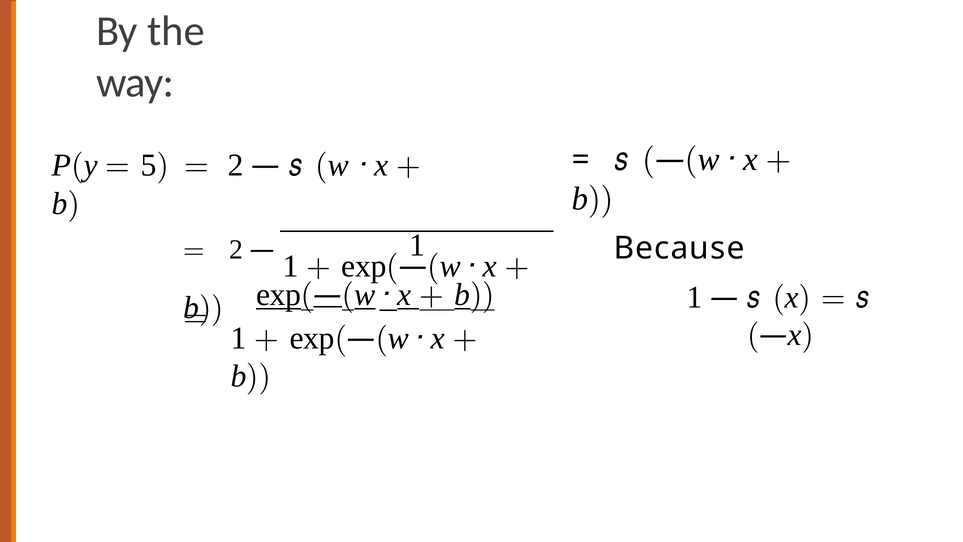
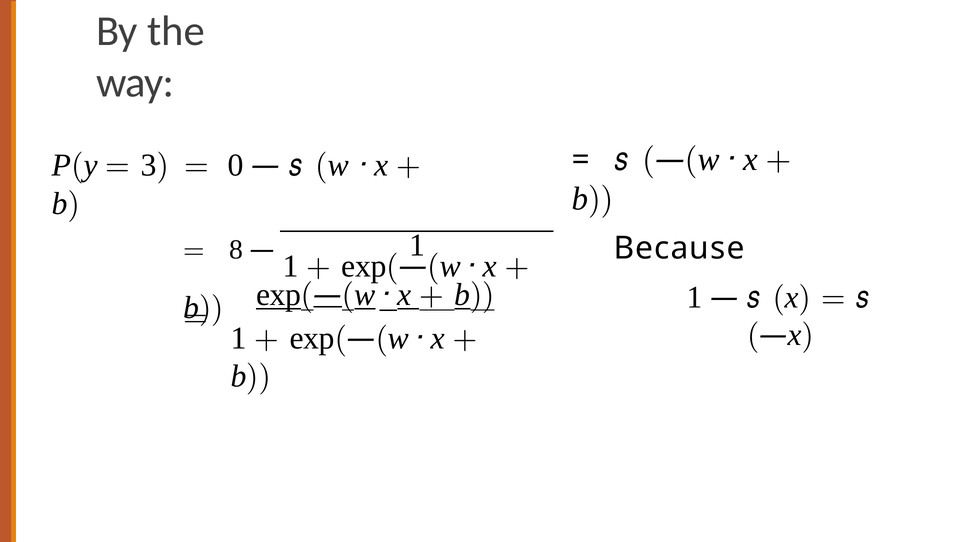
5: 5 -> 3
2 at (236, 165): 2 -> 0
2 at (236, 249): 2 -> 8
